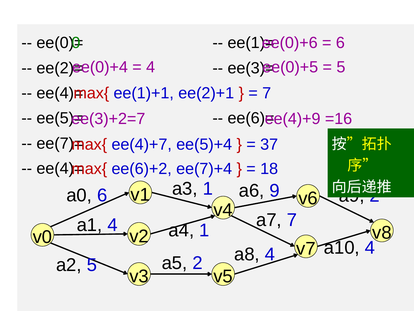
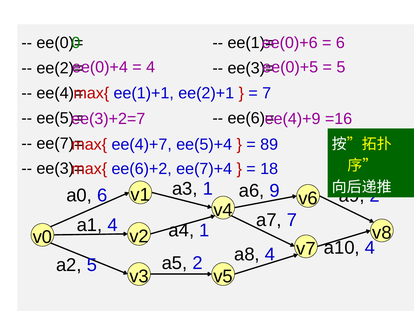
37: 37 -> 89
ee(4)= at (60, 168): ee(4)= -> ee(3)=
